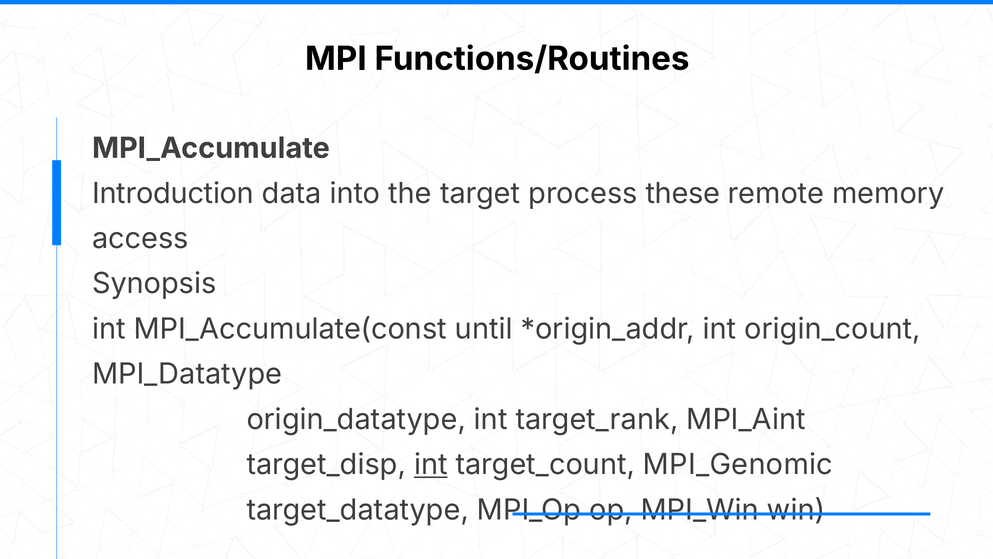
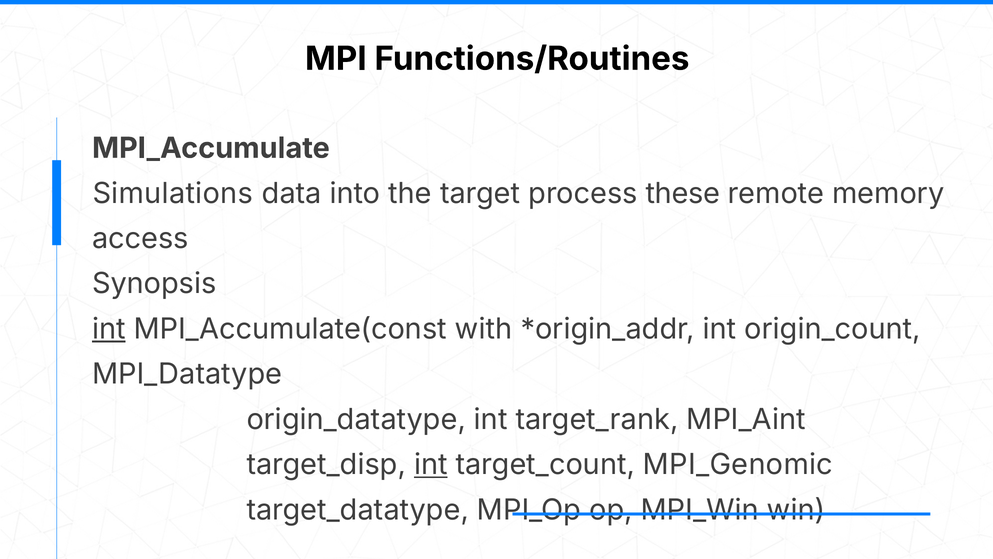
Introduction: Introduction -> Simulations
int at (109, 329) underline: none -> present
until: until -> with
